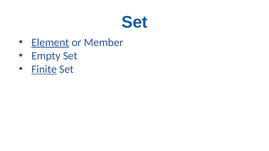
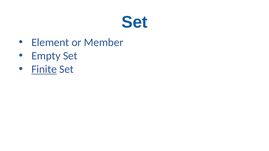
Element underline: present -> none
